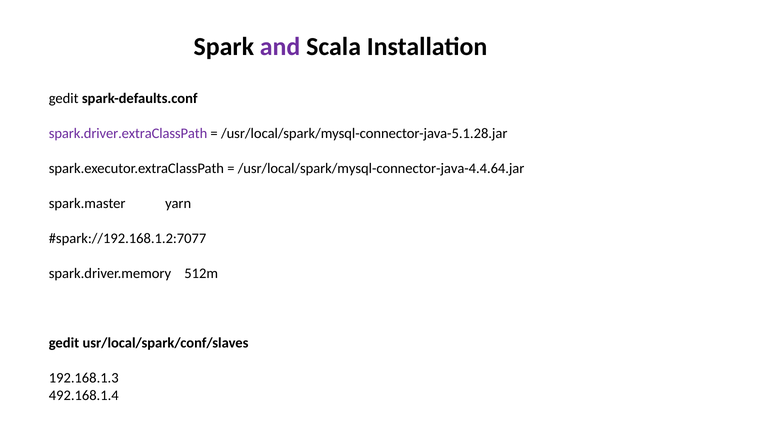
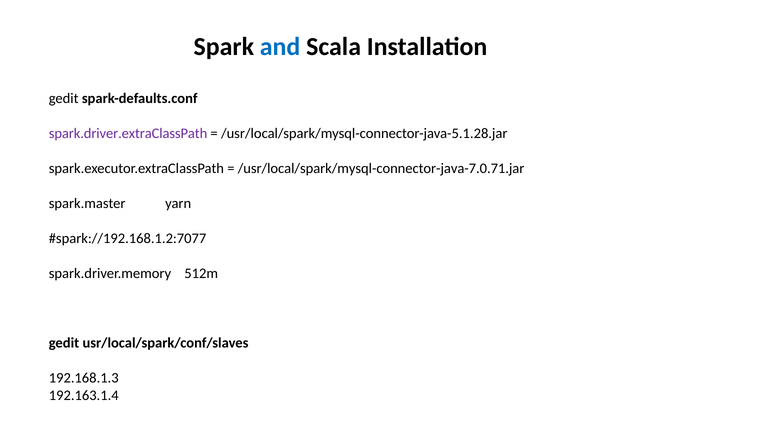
and colour: purple -> blue
/usr/local/spark/mysql-connector-java-4.4.64.jar: /usr/local/spark/mysql-connector-java-4.4.64.jar -> /usr/local/spark/mysql-connector-java-7.0.71.jar
492.168.1.4: 492.168.1.4 -> 192.163.1.4
